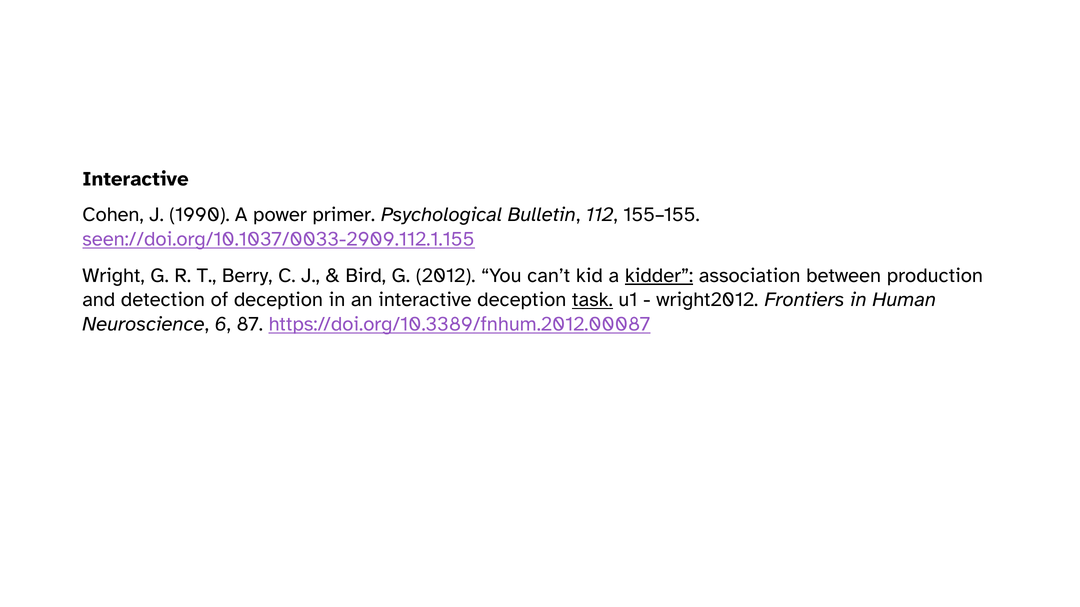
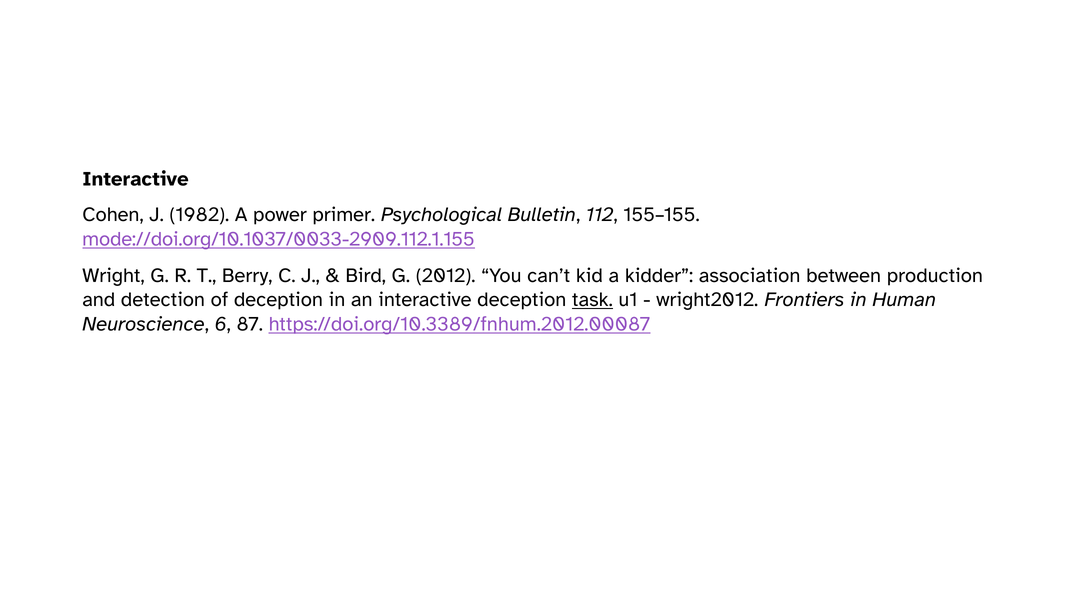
1990: 1990 -> 1982
seen://doi.org/10.1037/0033-2909.112.1.155: seen://doi.org/10.1037/0033-2909.112.1.155 -> mode://doi.org/10.1037/0033-2909.112.1.155
kidder underline: present -> none
